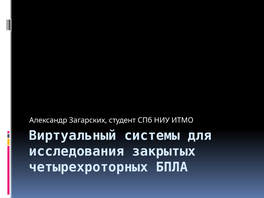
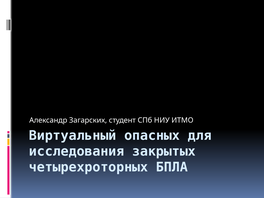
системы: системы -> опасных
